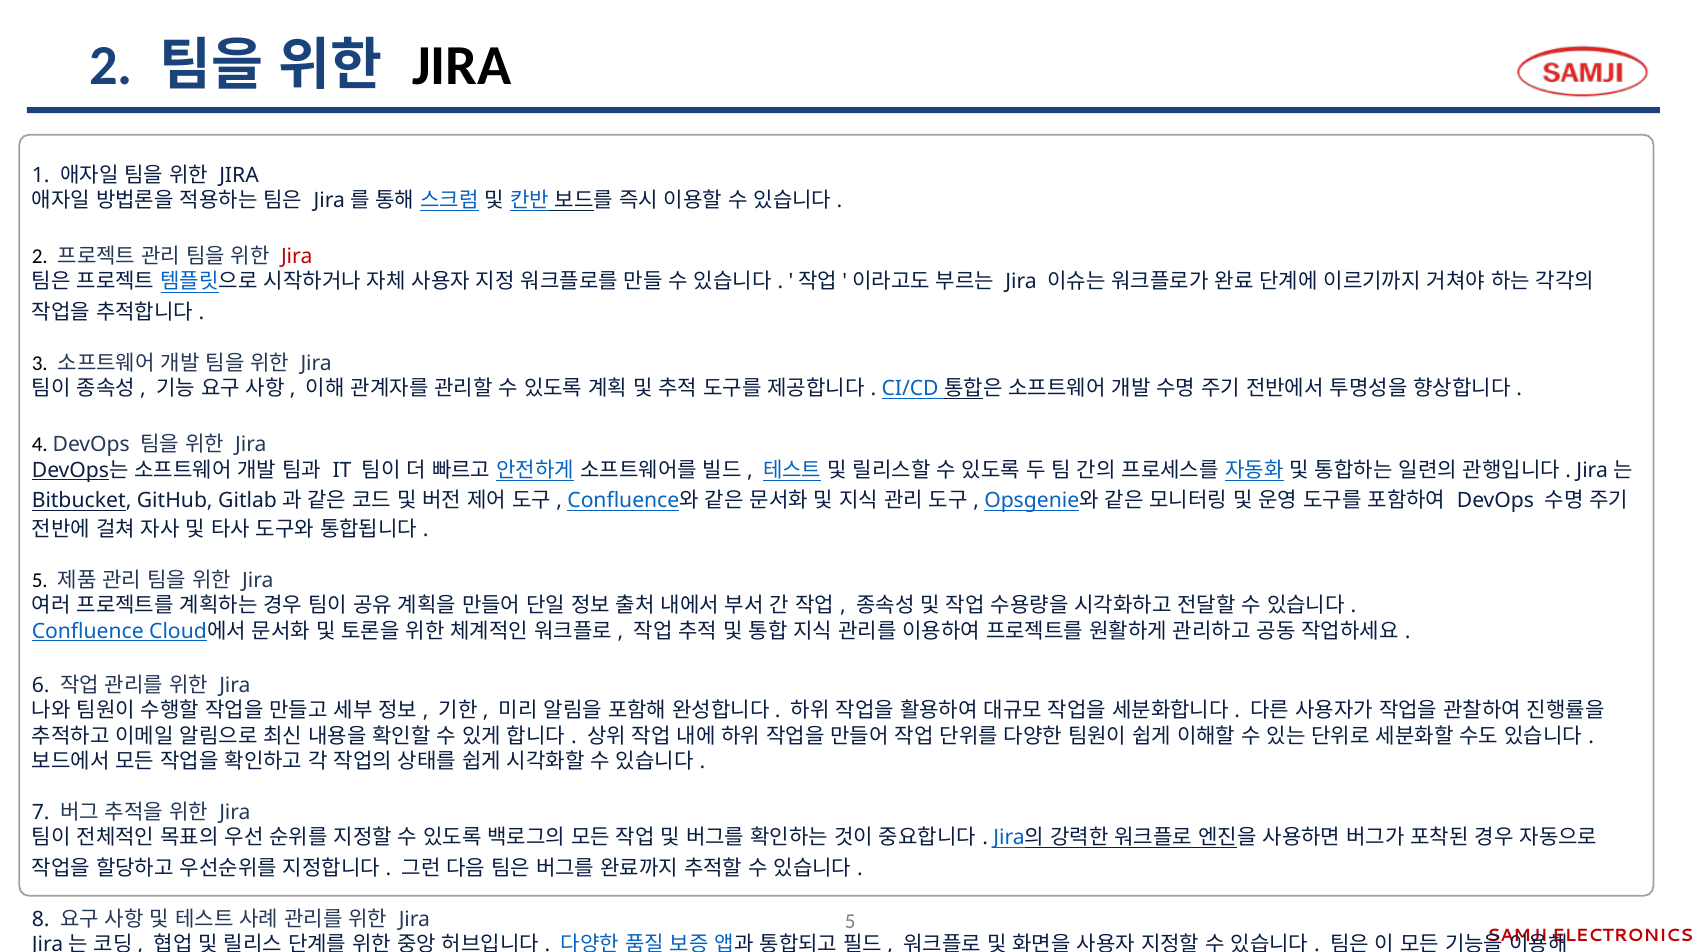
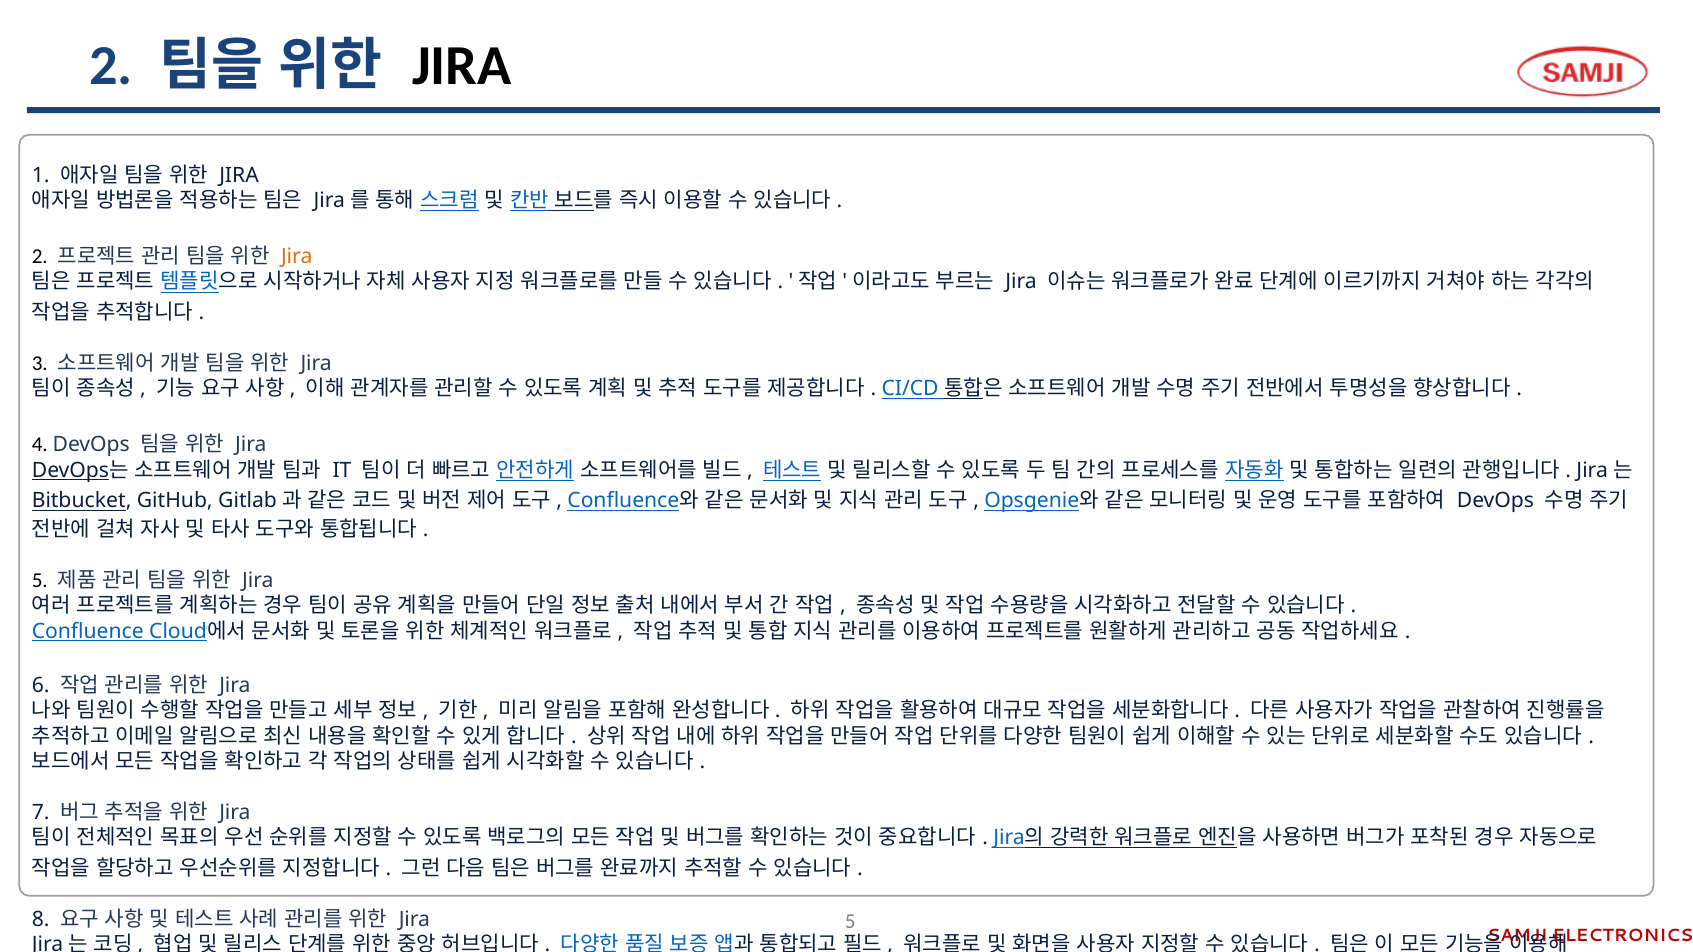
Jira at (297, 257) colour: red -> orange
